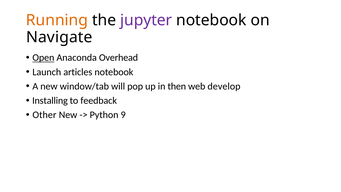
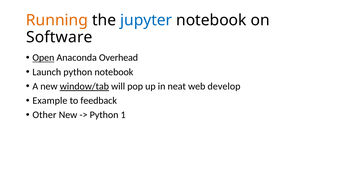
jupyter colour: purple -> blue
Navigate: Navigate -> Software
Launch articles: articles -> python
window/tab underline: none -> present
then: then -> neat
Installing: Installing -> Example
9: 9 -> 1
